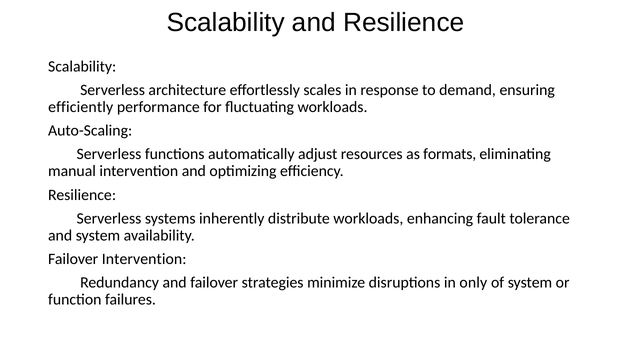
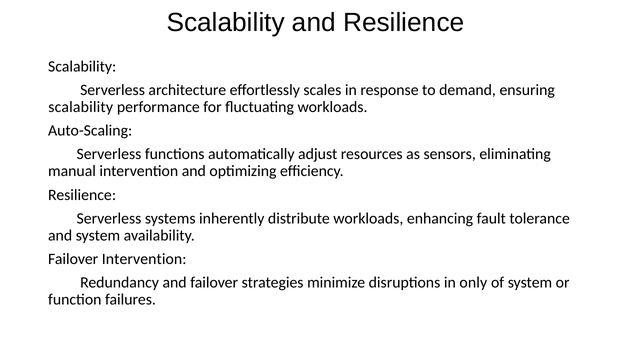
efficiently at (81, 107): efficiently -> scalability
formats: formats -> sensors
